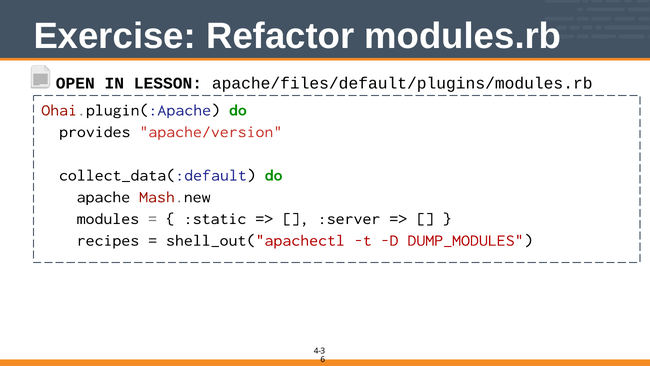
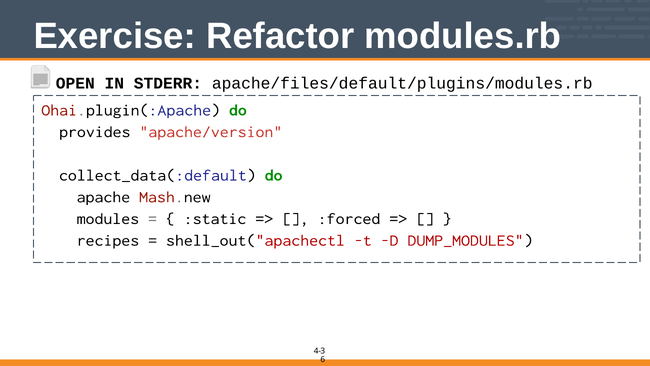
LESSON: LESSON -> STDERR
:server: :server -> :forced
